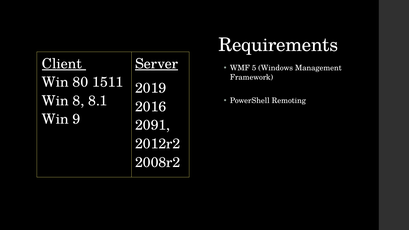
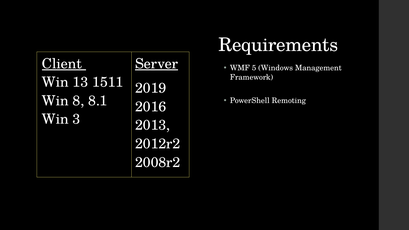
80: 80 -> 13
9: 9 -> 3
2091: 2091 -> 2013
